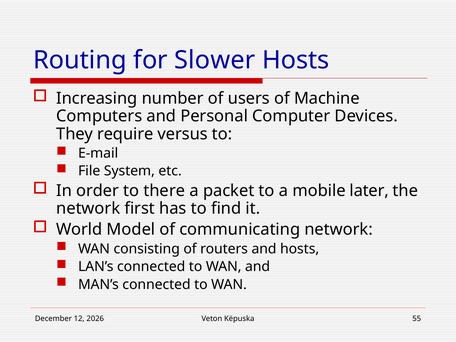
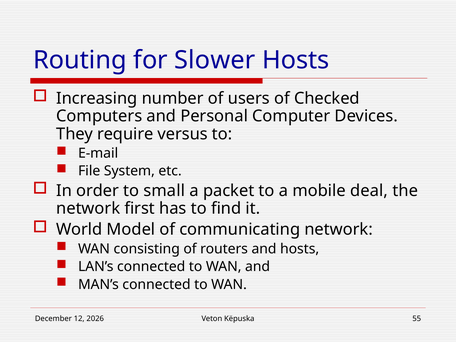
Machine: Machine -> Checked
there: there -> small
later: later -> deal
